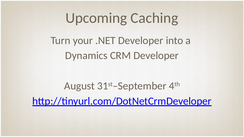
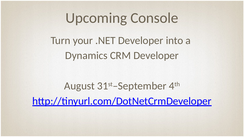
Caching: Caching -> Console
